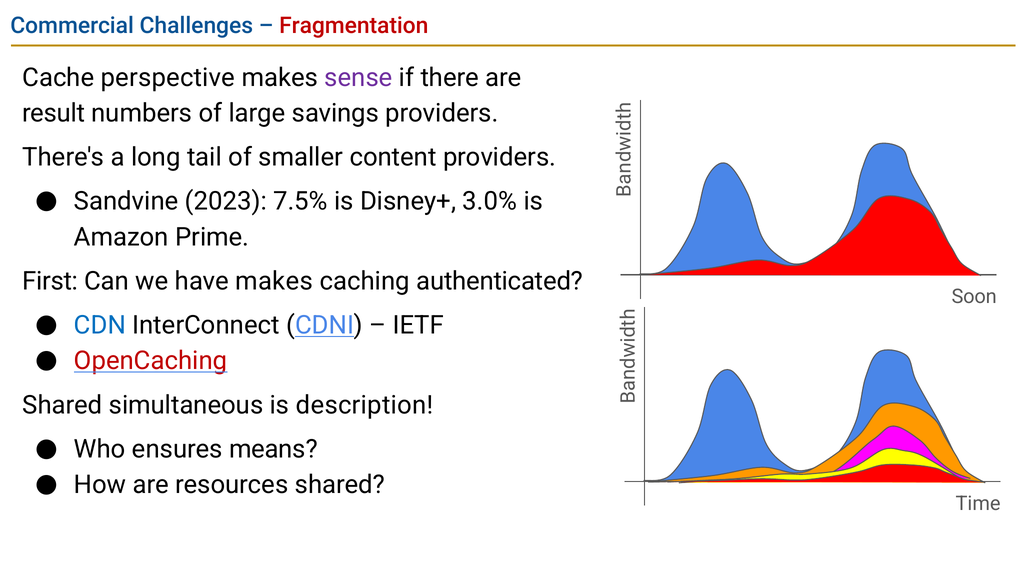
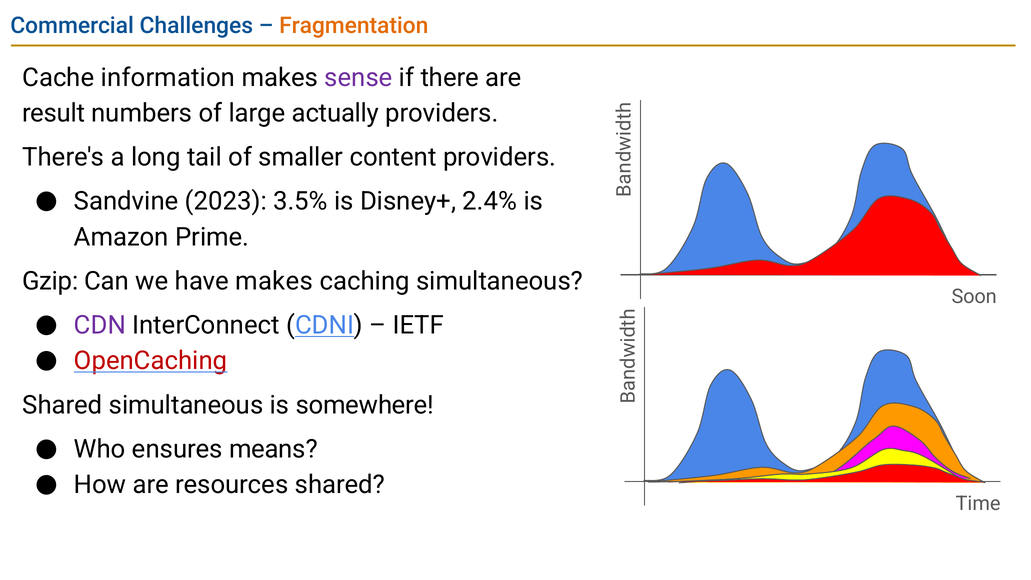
Fragmentation colour: red -> orange
perspective: perspective -> information
savings: savings -> actually
7.5%: 7.5% -> 3.5%
3.0%: 3.0% -> 2.4%
First: First -> Gzip
caching authenticated: authenticated -> simultaneous
CDN colour: blue -> purple
description: description -> somewhere
